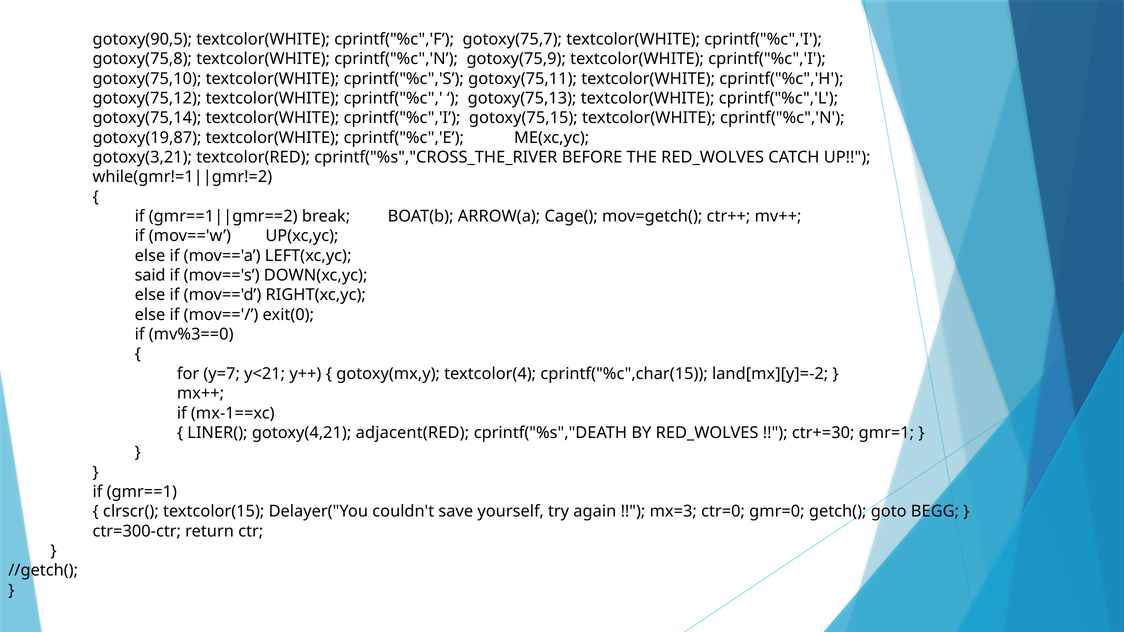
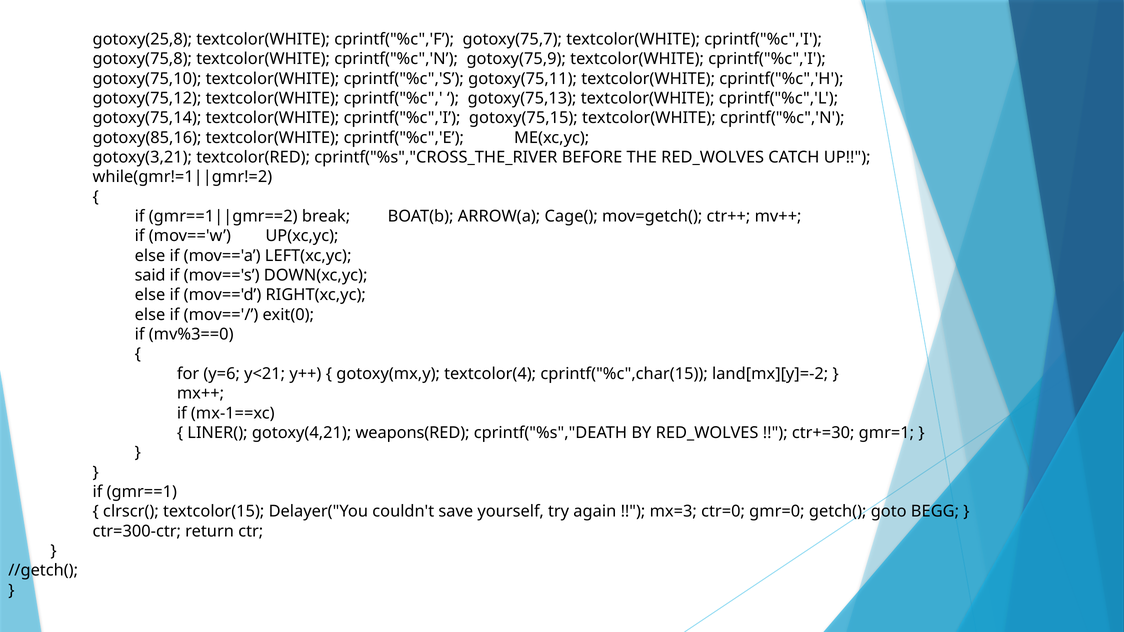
gotoxy(90,5: gotoxy(90,5 -> gotoxy(25,8
gotoxy(19,87: gotoxy(19,87 -> gotoxy(85,16
y=7: y=7 -> y=6
adjacent(RED: adjacent(RED -> weapons(RED
